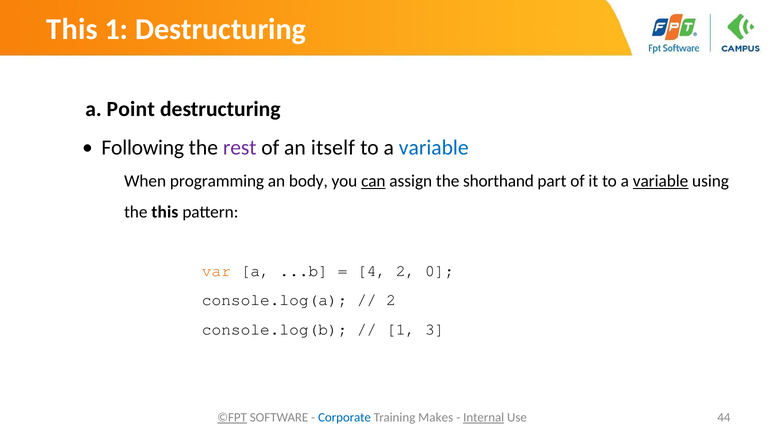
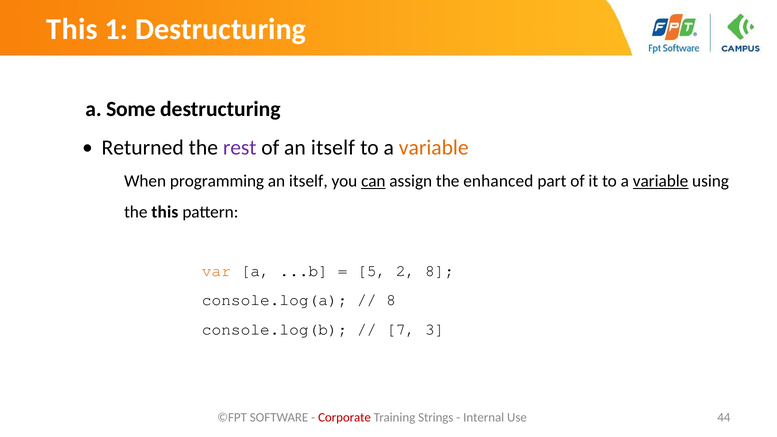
Point: Point -> Some
Following: Following -> Returned
variable at (434, 148) colour: blue -> orange
body at (308, 181): body -> itself
shorthand: shorthand -> enhanced
4: 4 -> 5
2 0: 0 -> 8
2 at (391, 300): 2 -> 8
1 at (401, 329): 1 -> 7
©FPT underline: present -> none
Corporate colour: blue -> red
Makes: Makes -> Strings
Internal underline: present -> none
